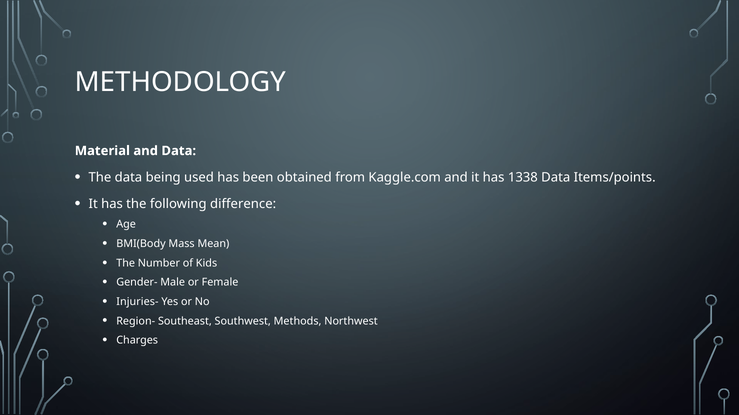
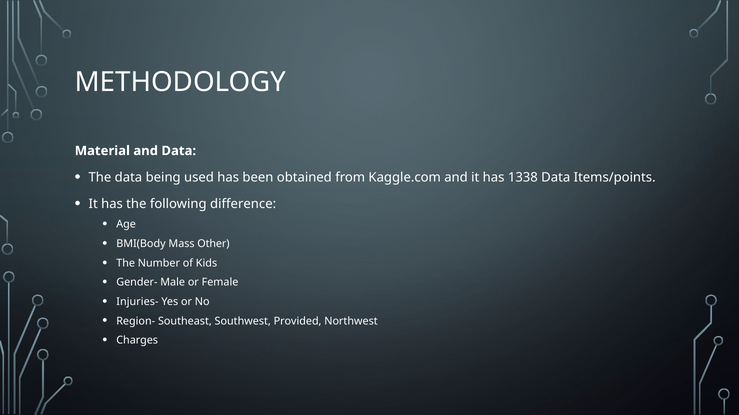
Mean: Mean -> Other
Methods: Methods -> Provided
